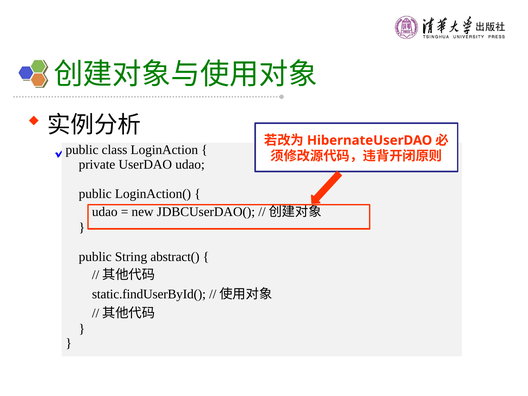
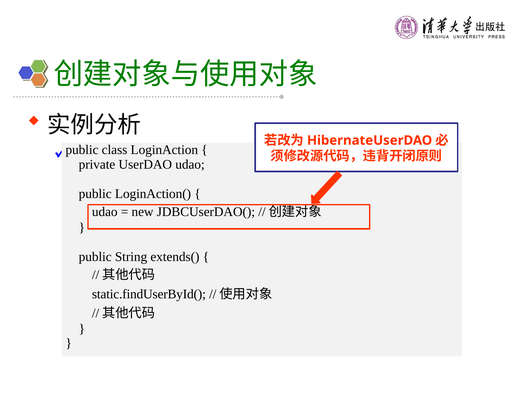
abstract(: abstract( -> extends(
